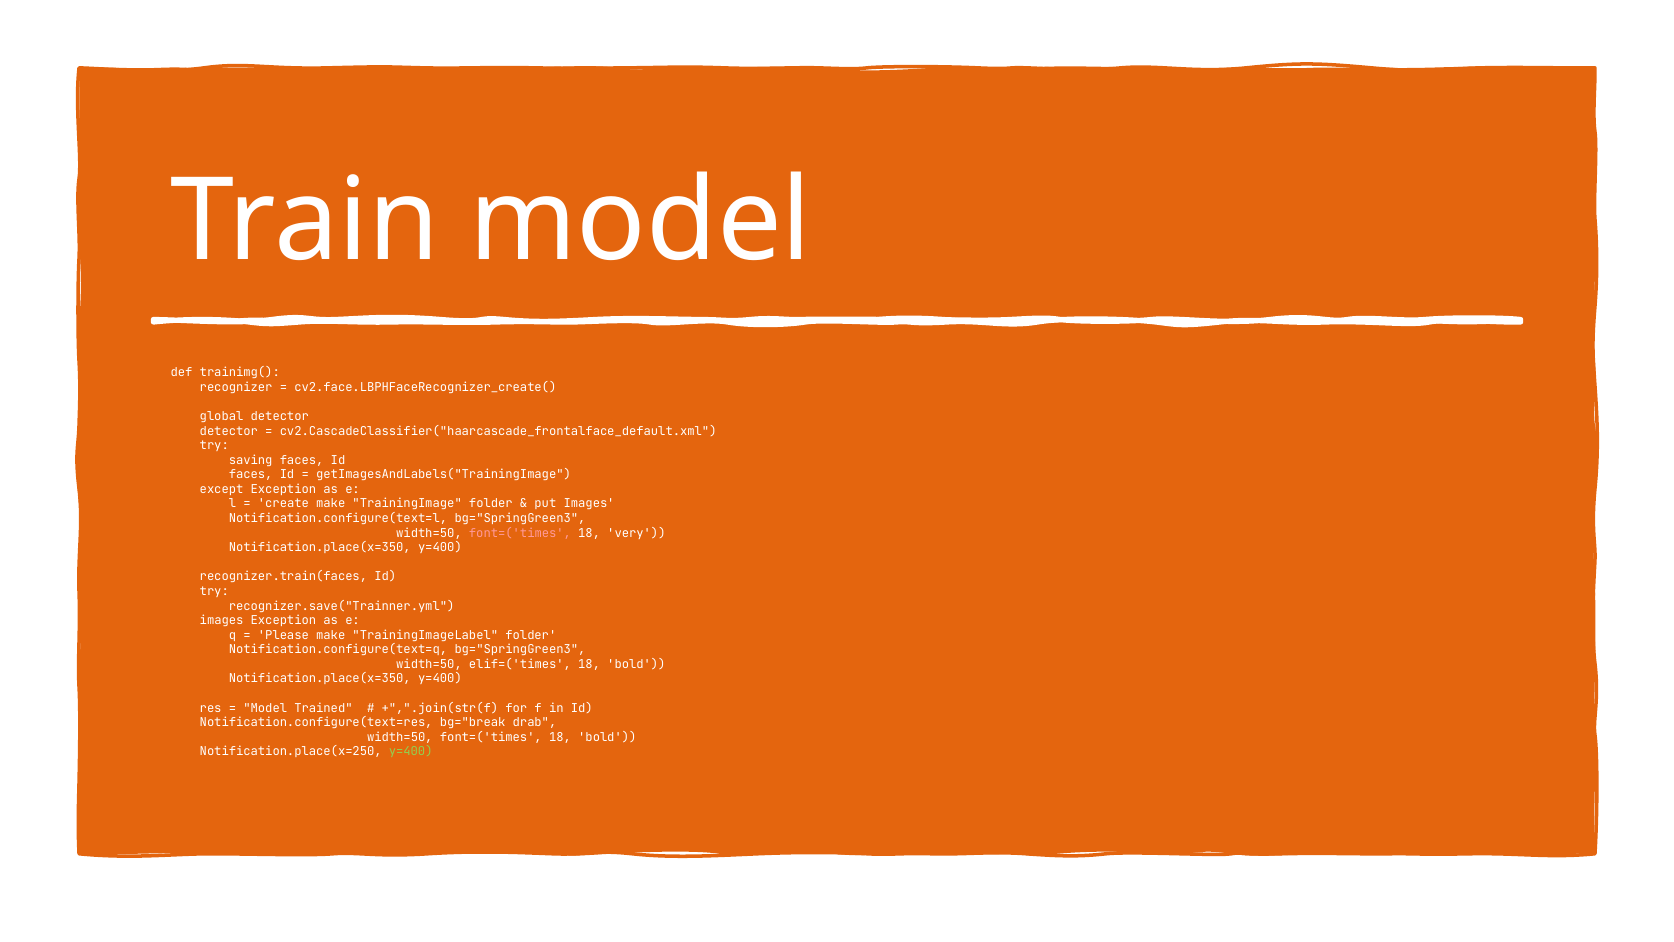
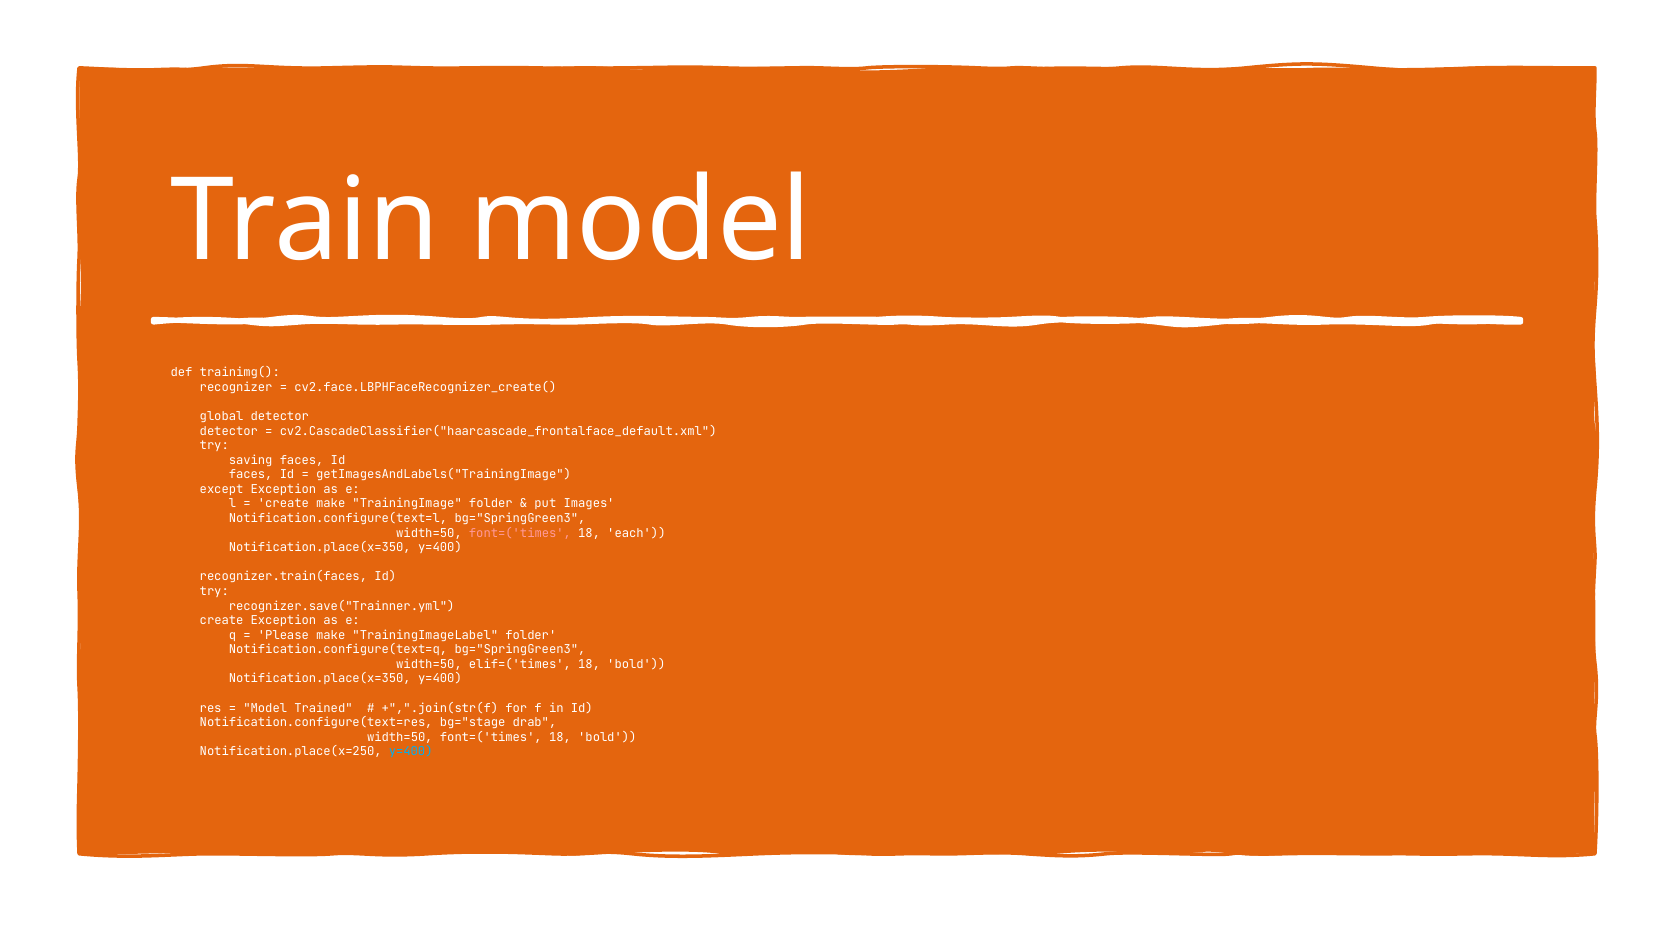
very: very -> each
images at (222, 620): images -> create
bg="break: bg="break -> bg="stage
y=400 at (411, 752) colour: light green -> light blue
